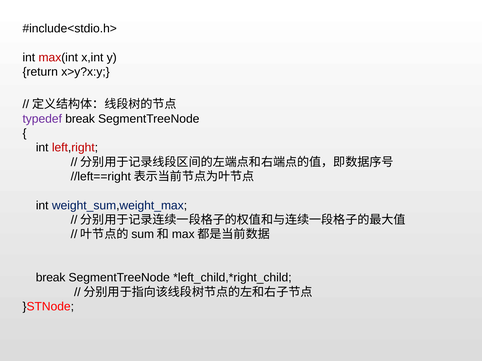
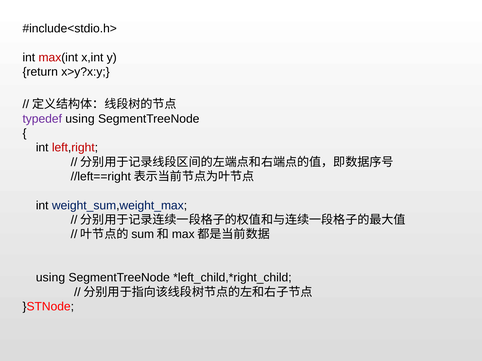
typedef break: break -> using
break at (51, 278): break -> using
